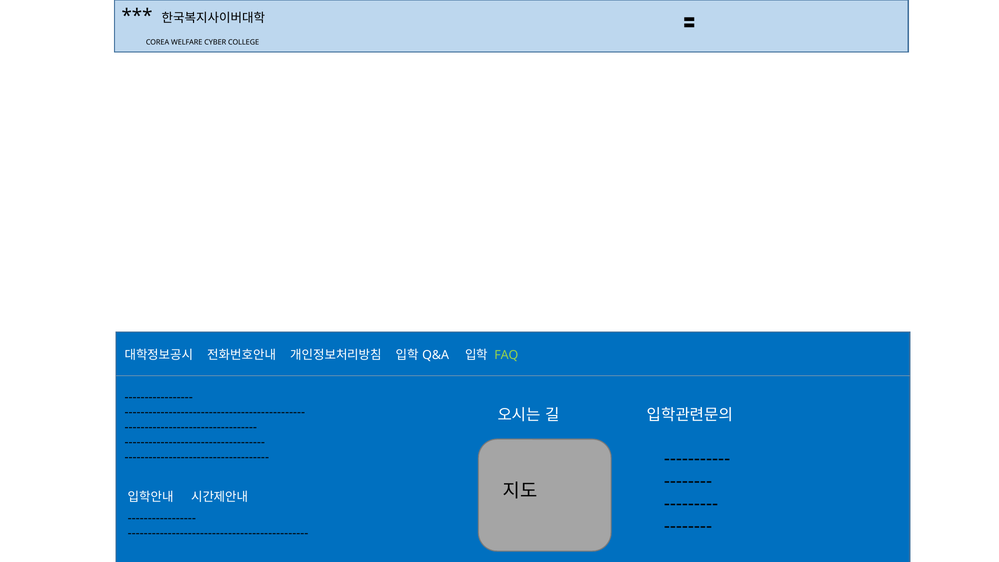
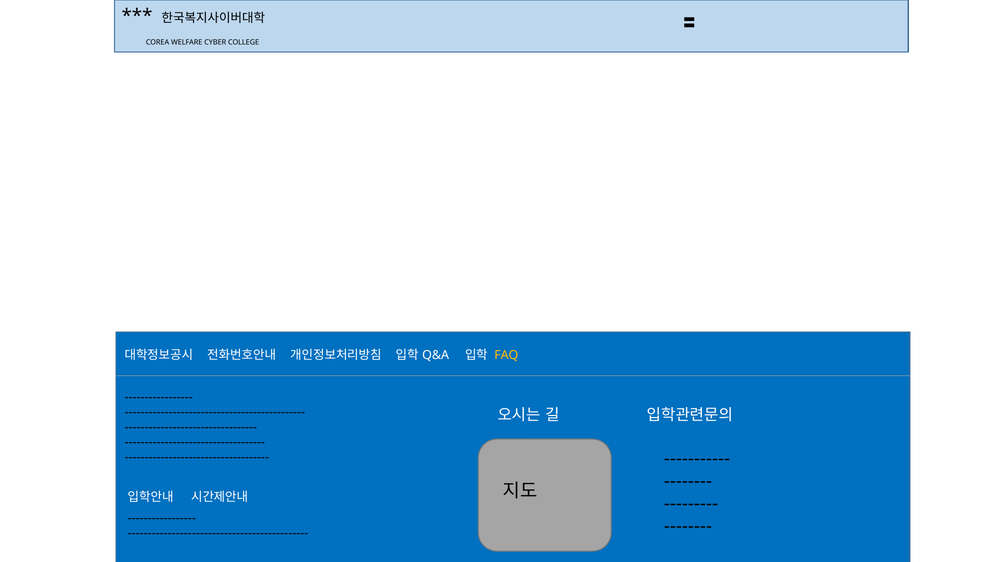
FAQ colour: light green -> yellow
